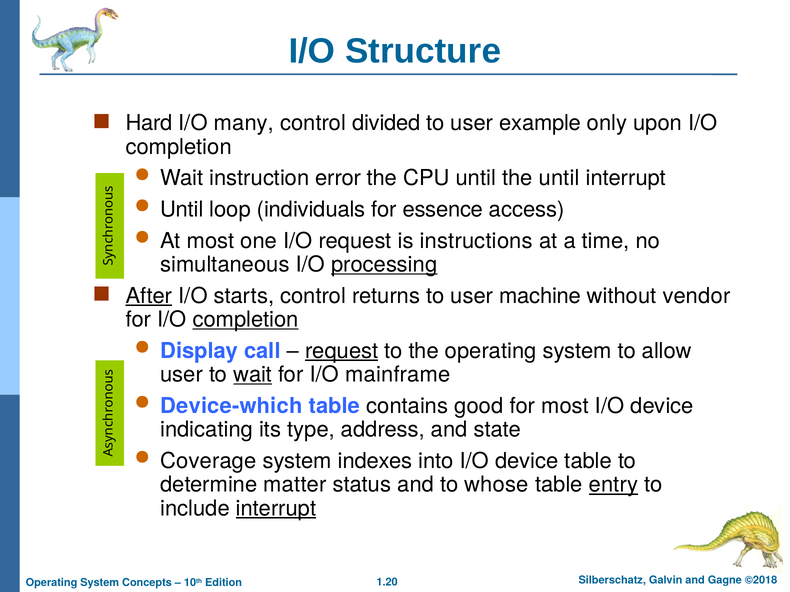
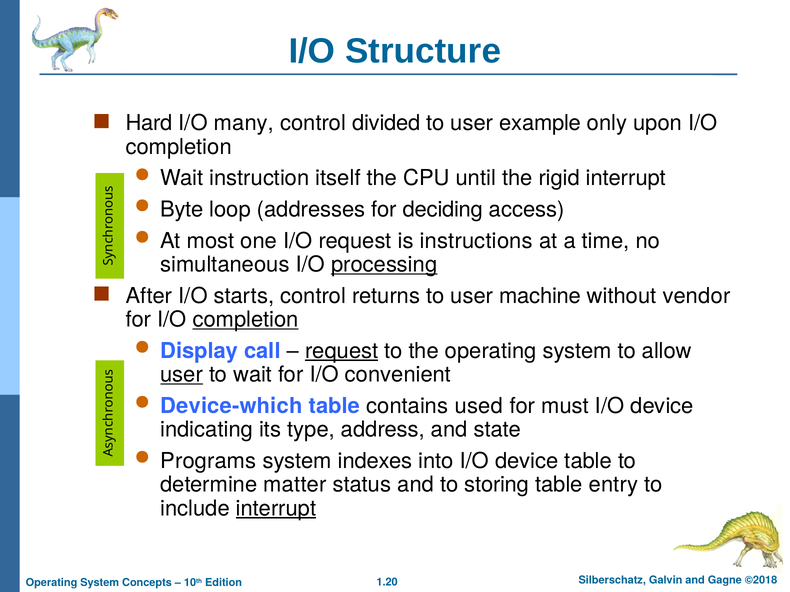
error: error -> itself
the until: until -> rigid
Until at (182, 210): Until -> Byte
individuals: individuals -> addresses
essence: essence -> deciding
After underline: present -> none
user at (182, 375) underline: none -> present
wait at (253, 375) underline: present -> none
mainframe: mainframe -> convenient
good: good -> used
for most: most -> must
Coverage: Coverage -> Programs
whose: whose -> storing
entry underline: present -> none
